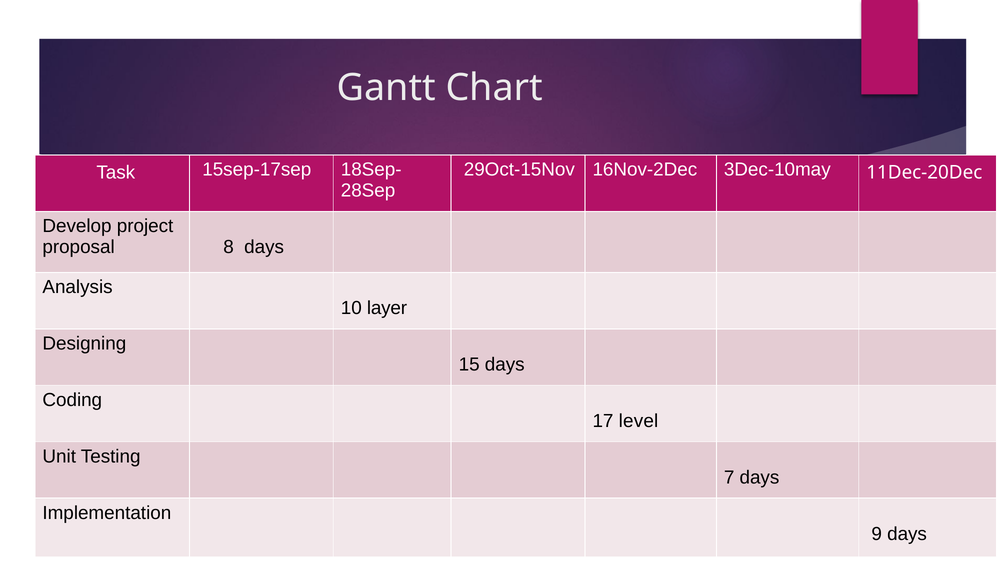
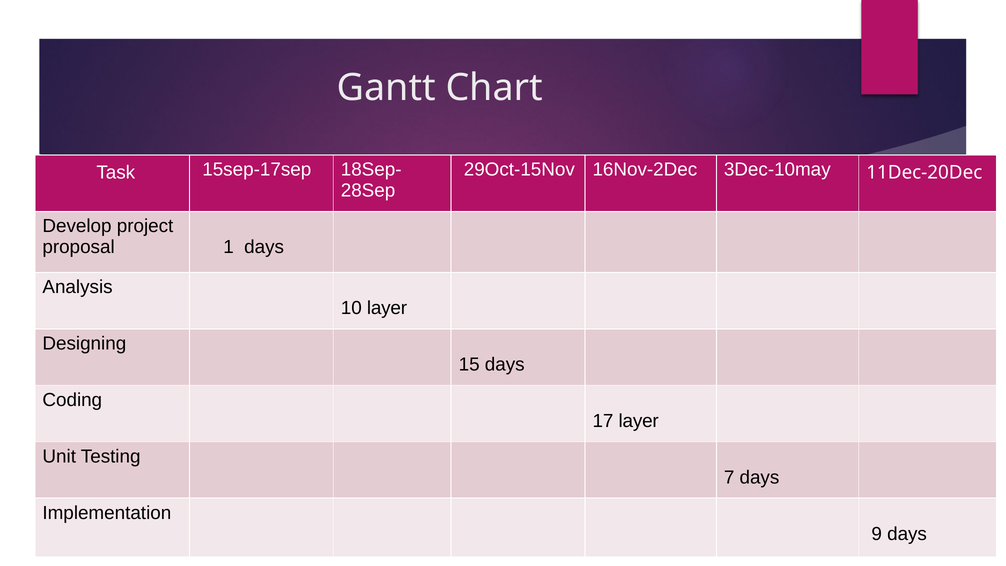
8: 8 -> 1
17 level: level -> layer
